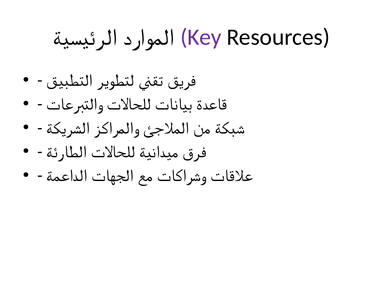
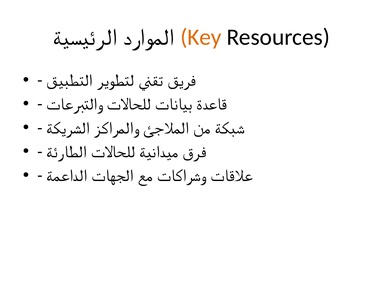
Key colour: purple -> orange
